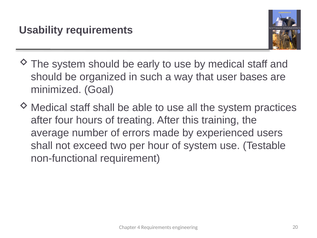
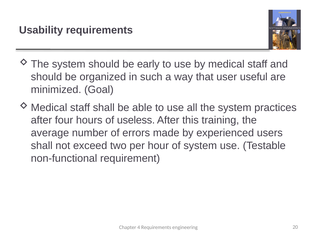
bases: bases -> useful
treating: treating -> useless
